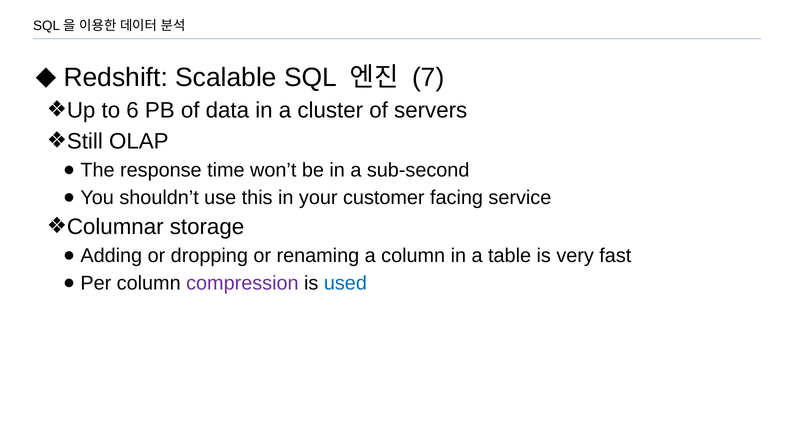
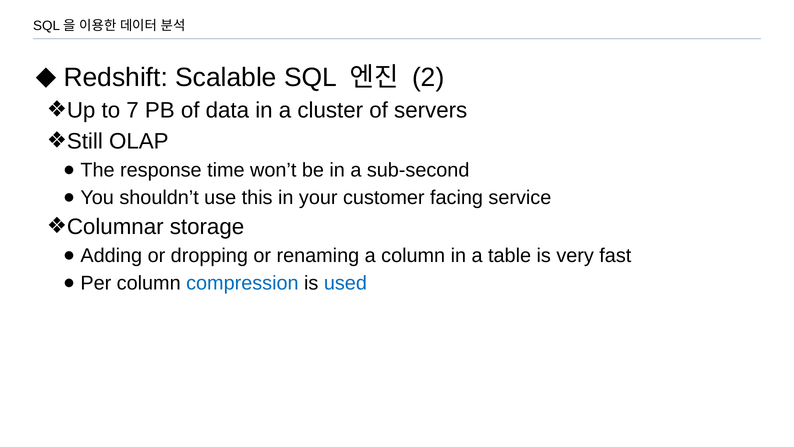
7: 7 -> 2
6: 6 -> 7
compression colour: purple -> blue
